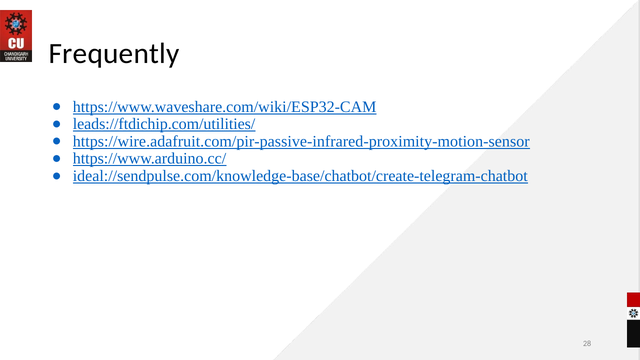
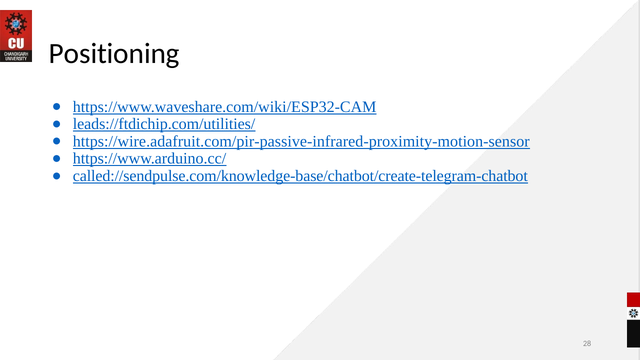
Frequently: Frequently -> Positioning
ideal://sendpulse.com/knowledge-base/chatbot/create-telegram-chatbot: ideal://sendpulse.com/knowledge-base/chatbot/create-telegram-chatbot -> called://sendpulse.com/knowledge-base/chatbot/create-telegram-chatbot
